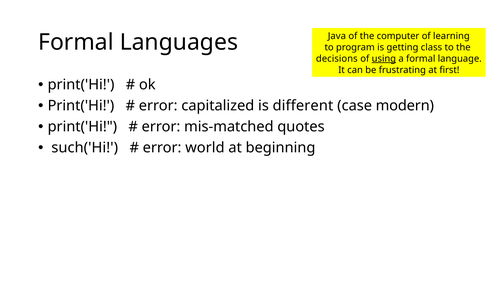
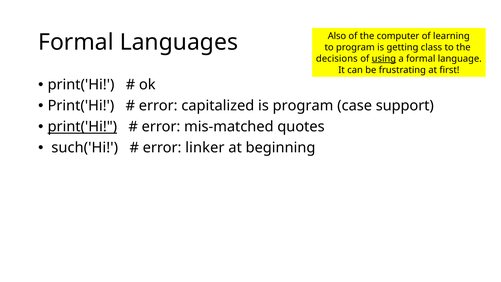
Java: Java -> Also
is different: different -> program
modern: modern -> support
print('Hi at (82, 127) underline: none -> present
world: world -> linker
